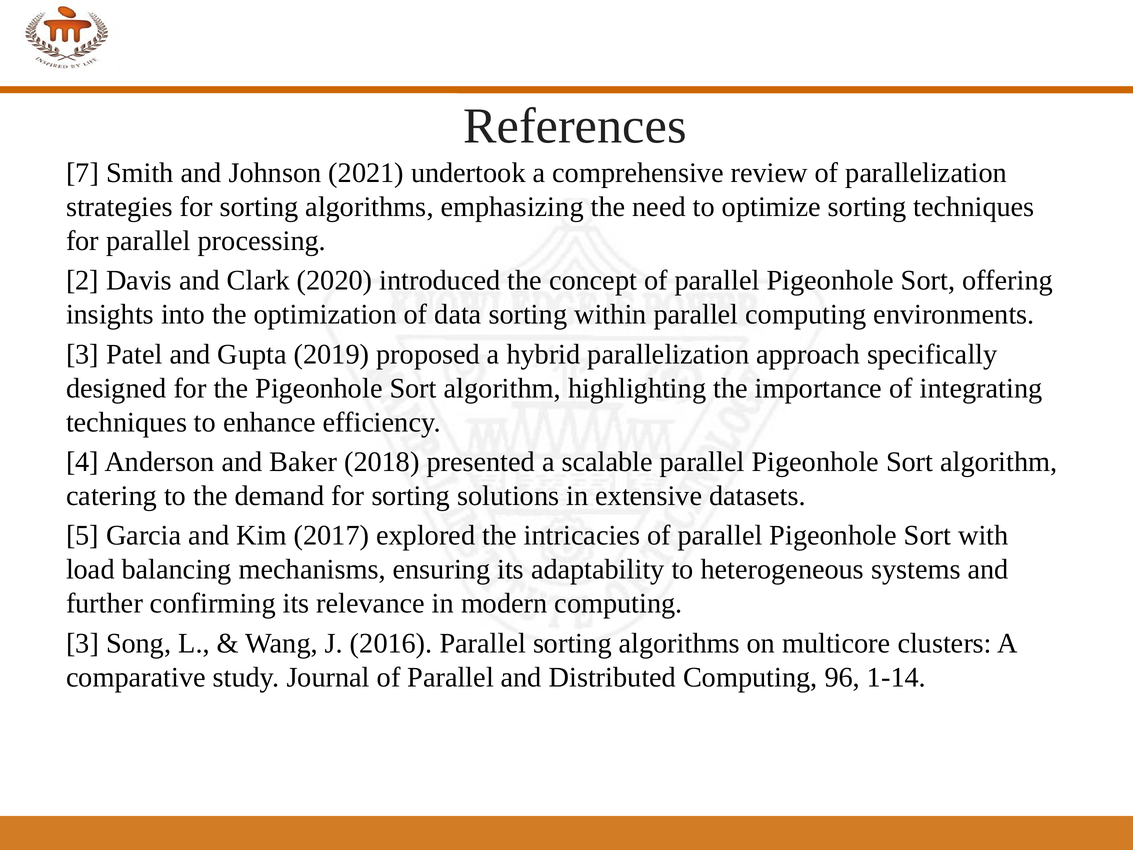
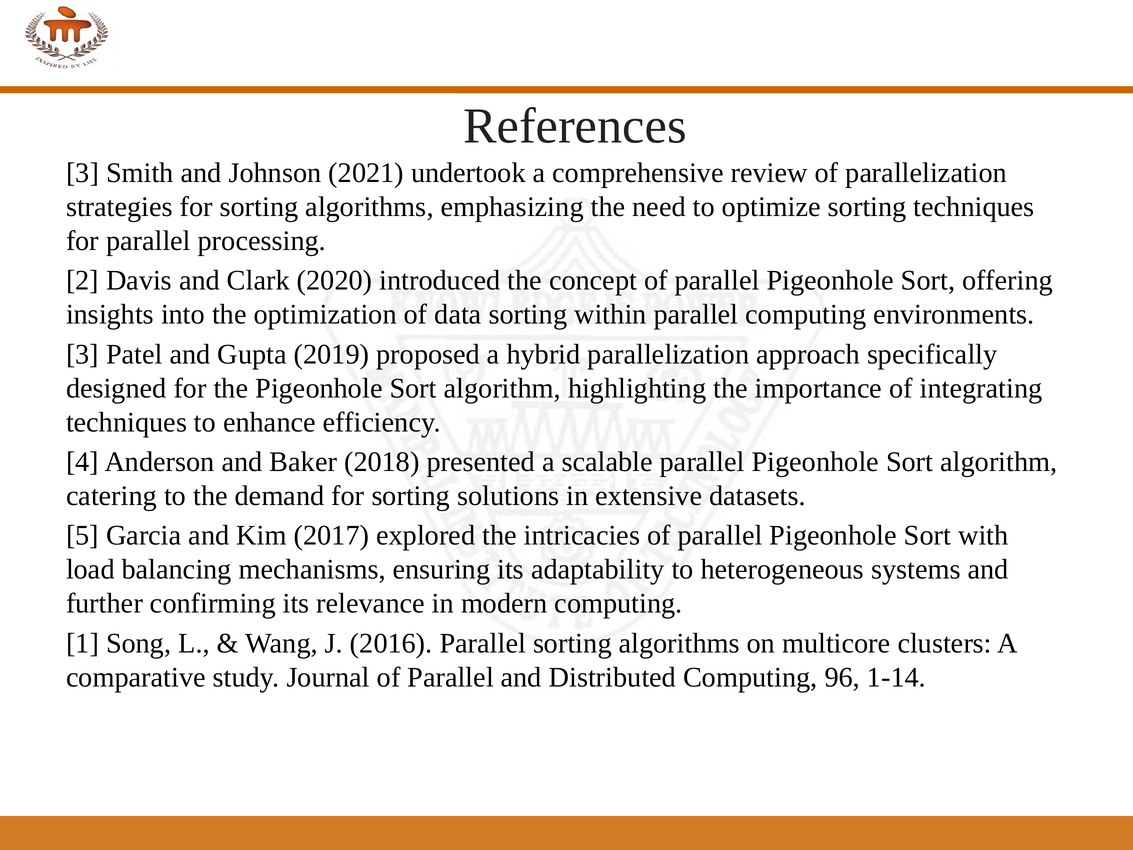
7 at (83, 173): 7 -> 3
3 at (83, 643): 3 -> 1
